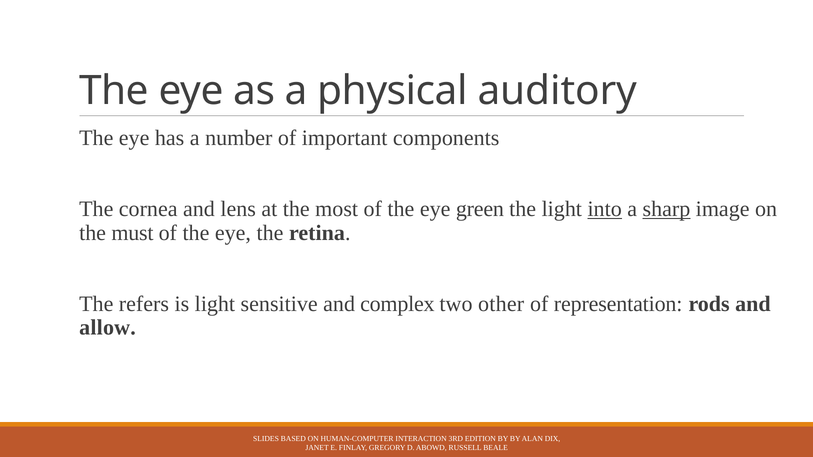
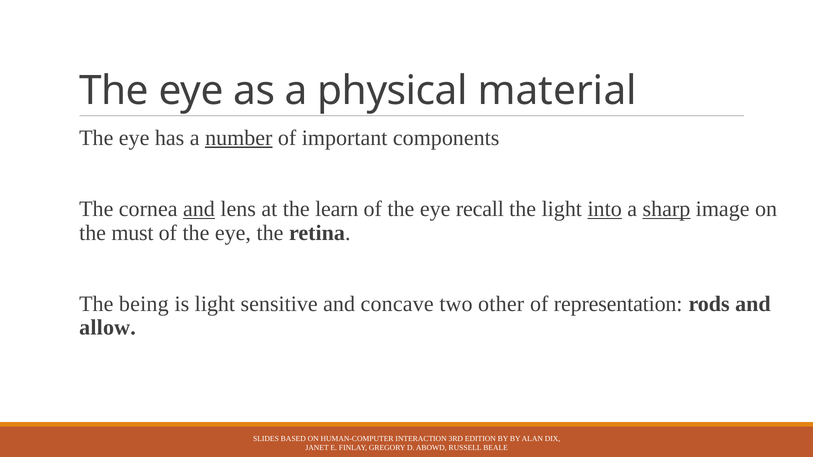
auditory: auditory -> material
number underline: none -> present
and at (199, 209) underline: none -> present
most: most -> learn
green: green -> recall
refers: refers -> being
complex: complex -> concave
